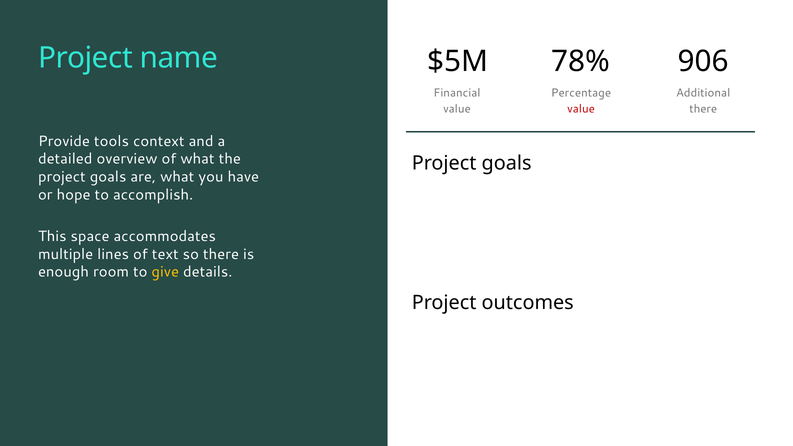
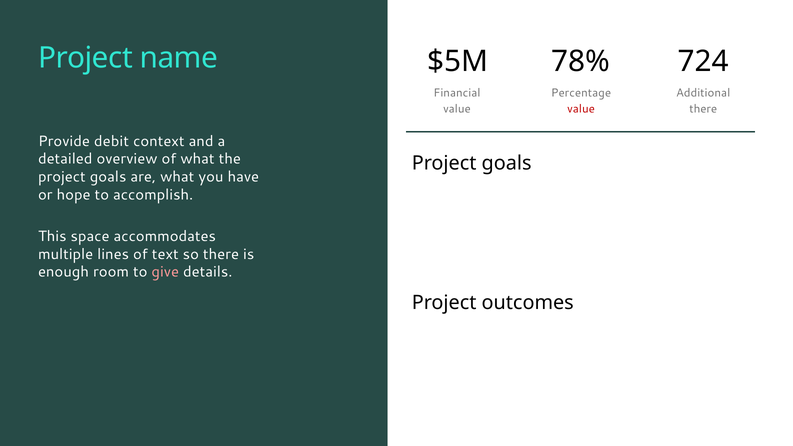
906: 906 -> 724
tools: tools -> debit
give colour: yellow -> pink
